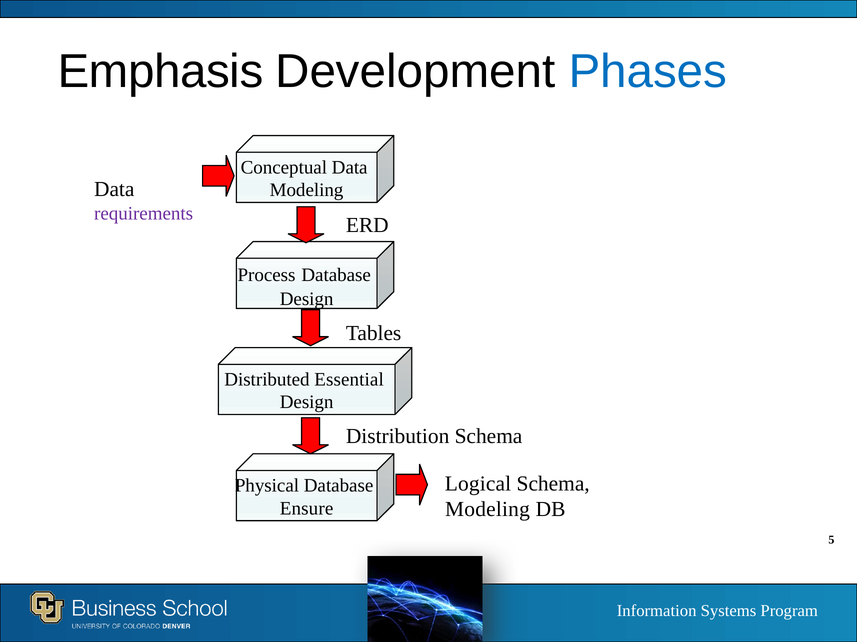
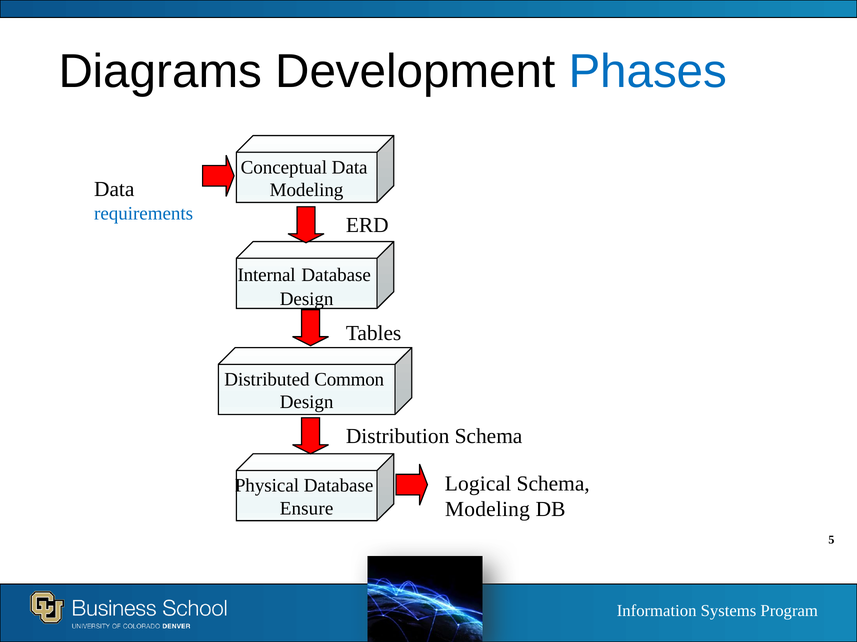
Emphasis: Emphasis -> Diagrams
requirements colour: purple -> blue
Process: Process -> Internal
Essential: Essential -> Common
